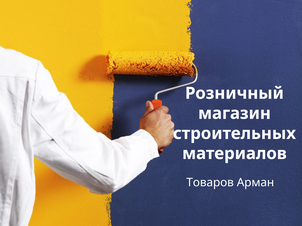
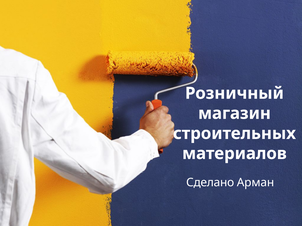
Товаров: Товаров -> Сделано
